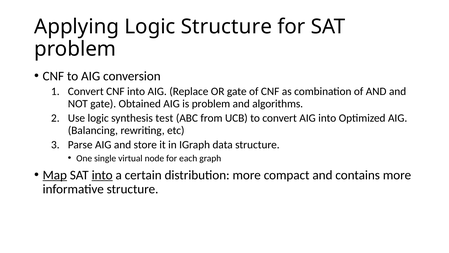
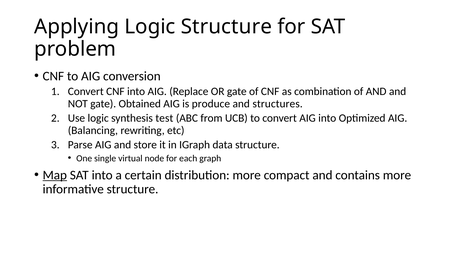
is problem: problem -> produce
algorithms: algorithms -> structures
into at (102, 175) underline: present -> none
